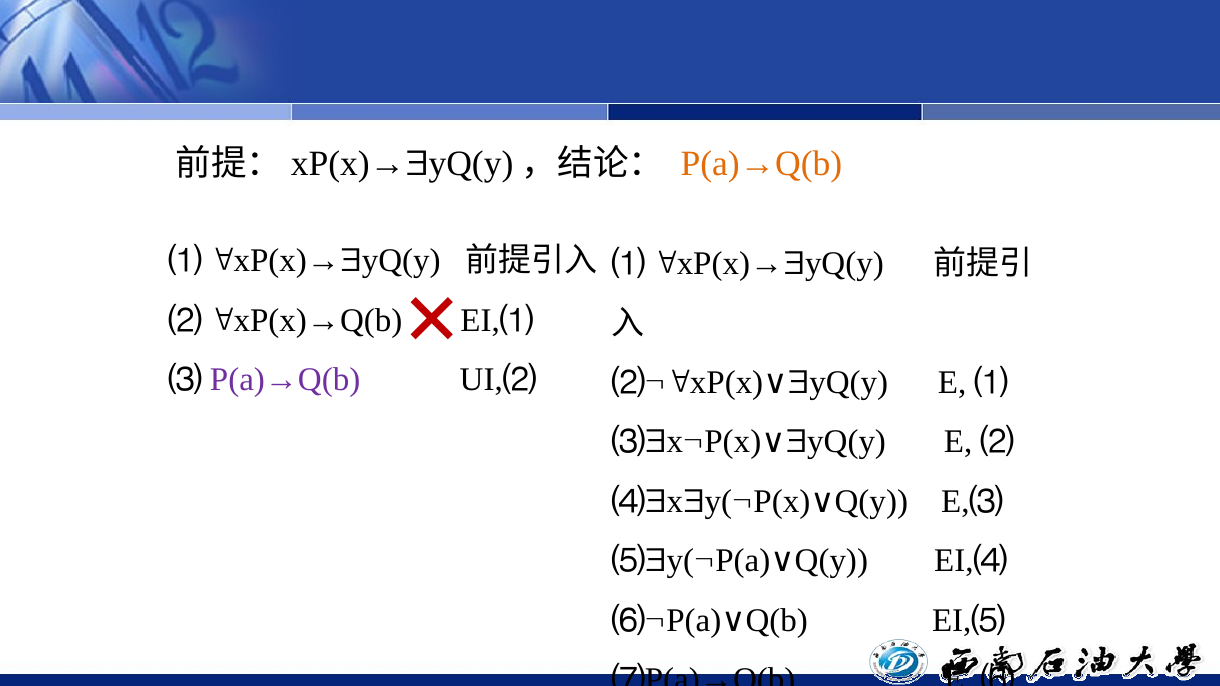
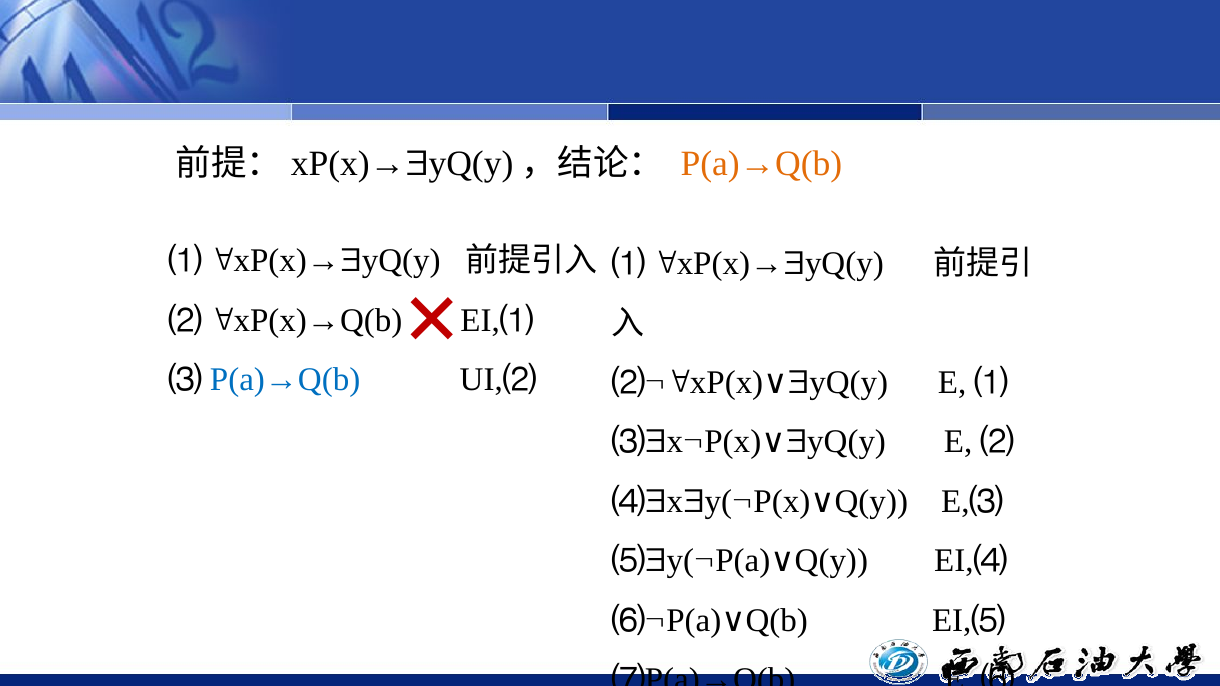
P(a)→Q(b at (285, 380) colour: purple -> blue
